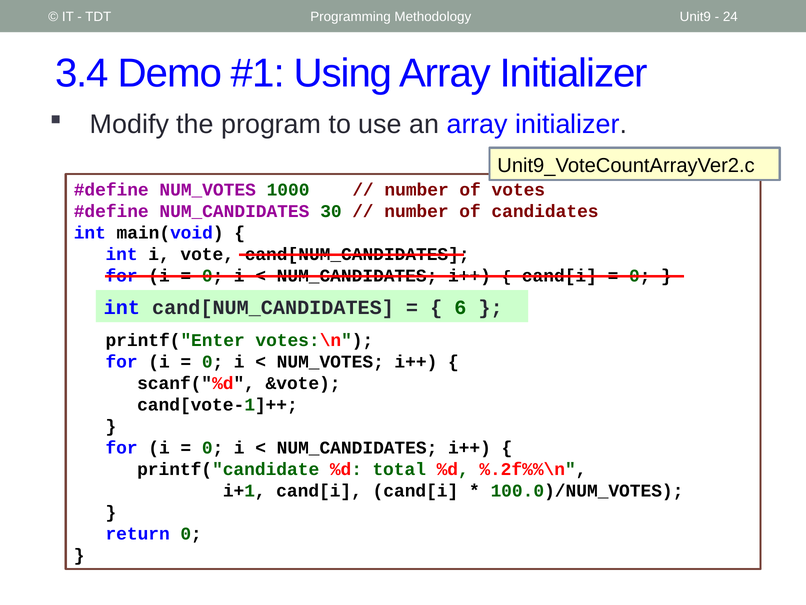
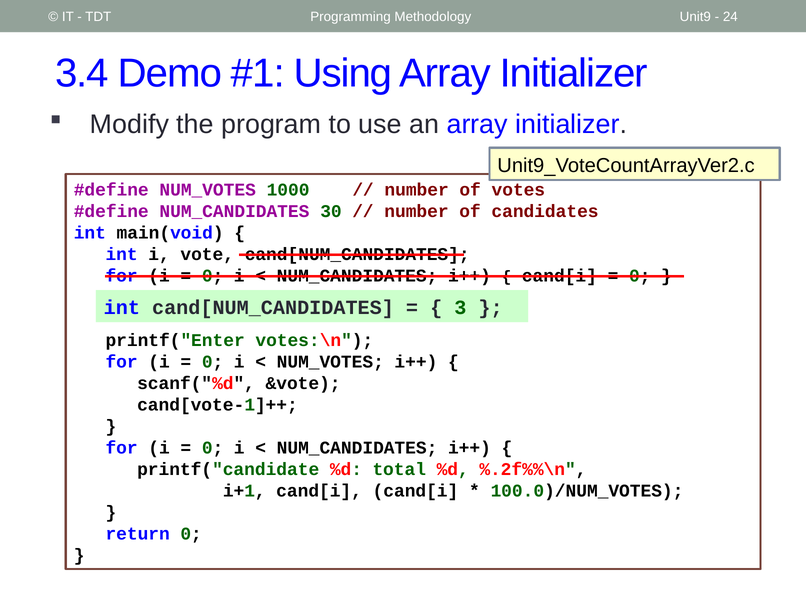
6: 6 -> 3
